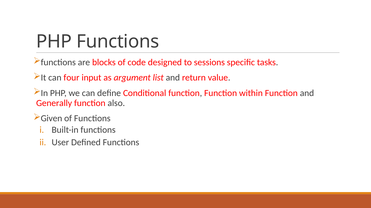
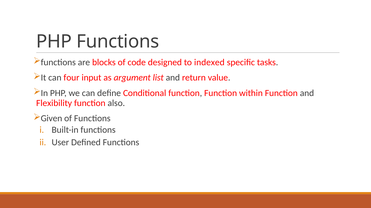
sessions: sessions -> indexed
Generally: Generally -> Flexibility
